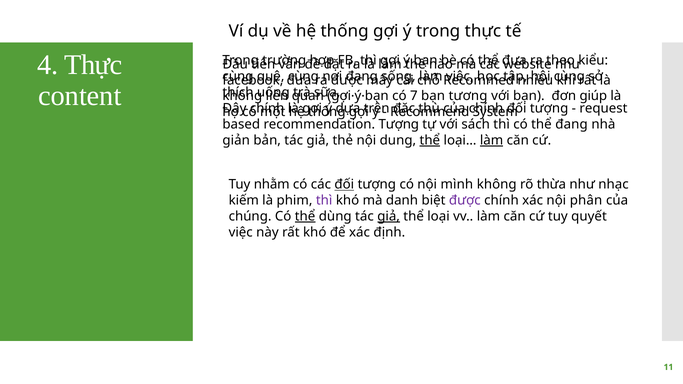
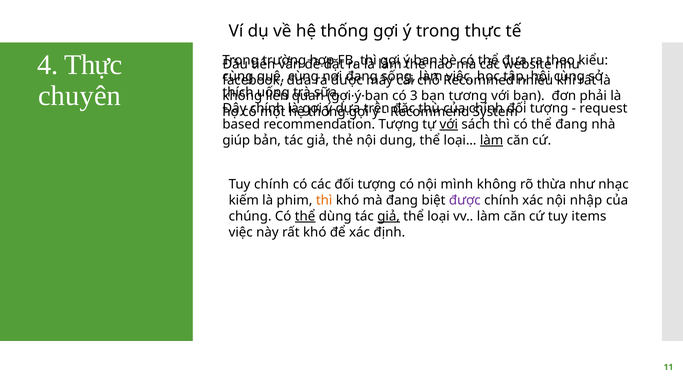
content: content -> chuyên
7: 7 -> 3
giúp: giúp -> phải
với at (449, 124) underline: none -> present
giản: giản -> giúp
thể at (430, 140) underline: present -> none
Tuy nhằm: nhằm -> chính
đối at (344, 185) underline: present -> none
thì at (324, 201) colour: purple -> orange
mà danh: danh -> đang
phân: phân -> nhập
quyết: quyết -> items
